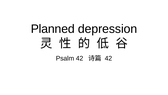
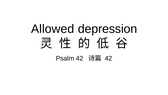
Planned: Planned -> Allowed
